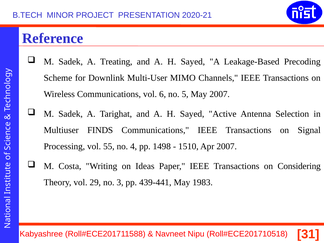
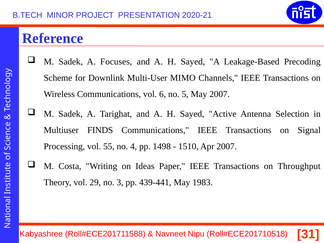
Treating: Treating -> Focuses
Considering: Considering -> Throughput
